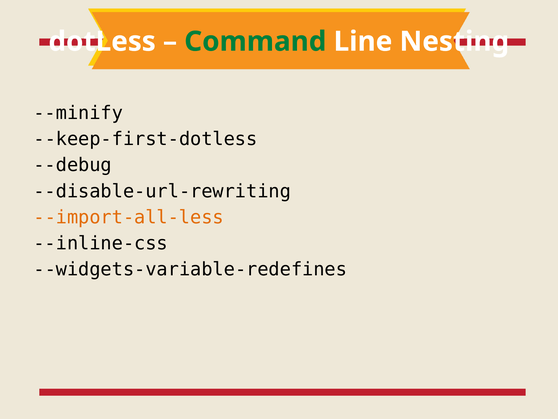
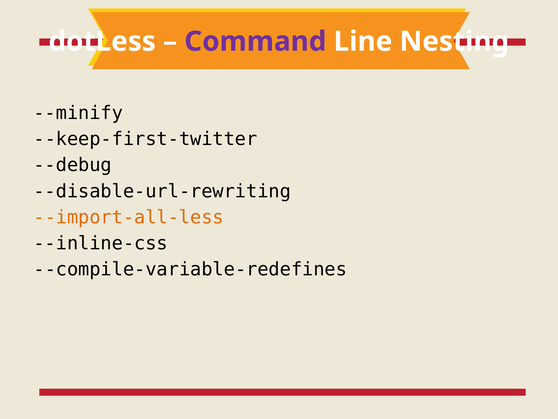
Command colour: green -> purple
--keep-first-dotless: --keep-first-dotless -> --keep-first-twitter
--widgets-variable-redefines: --widgets-variable-redefines -> --compile-variable-redefines
